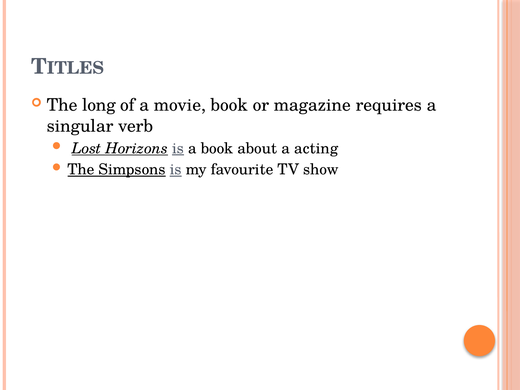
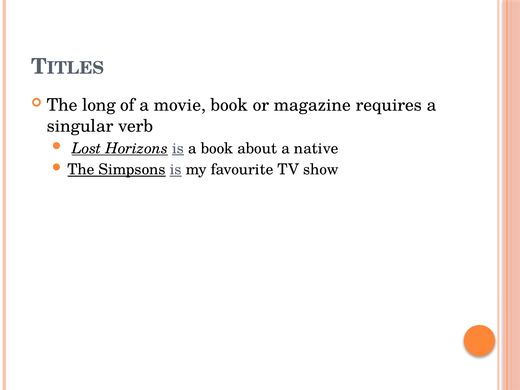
acting: acting -> native
